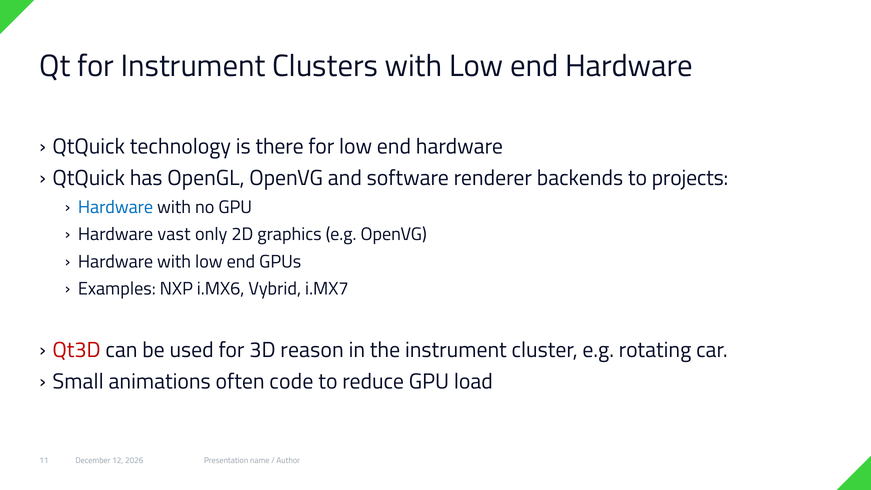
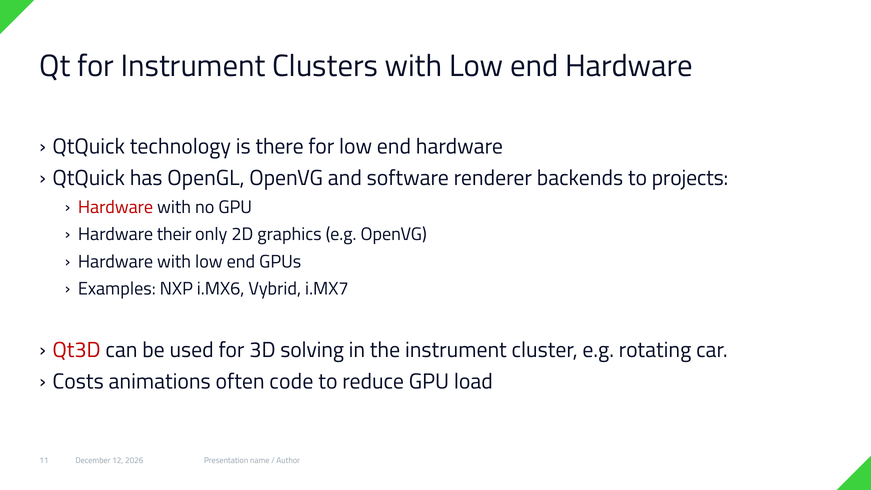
Hardware at (116, 207) colour: blue -> red
vast: vast -> their
reason: reason -> solving
Small: Small -> Costs
